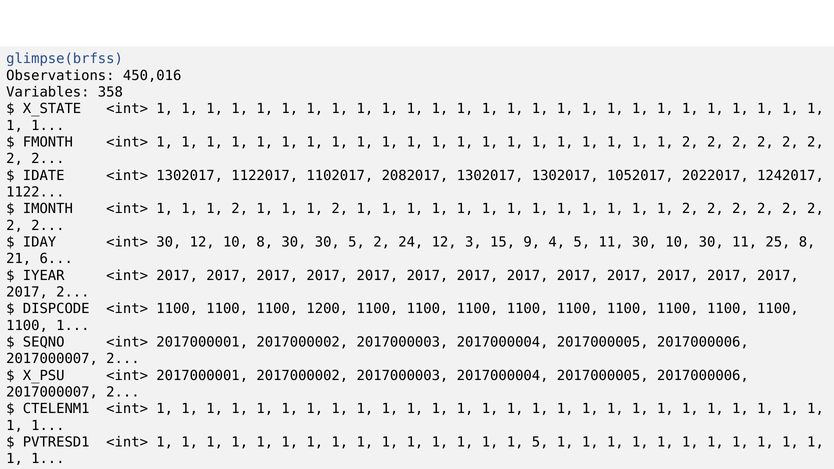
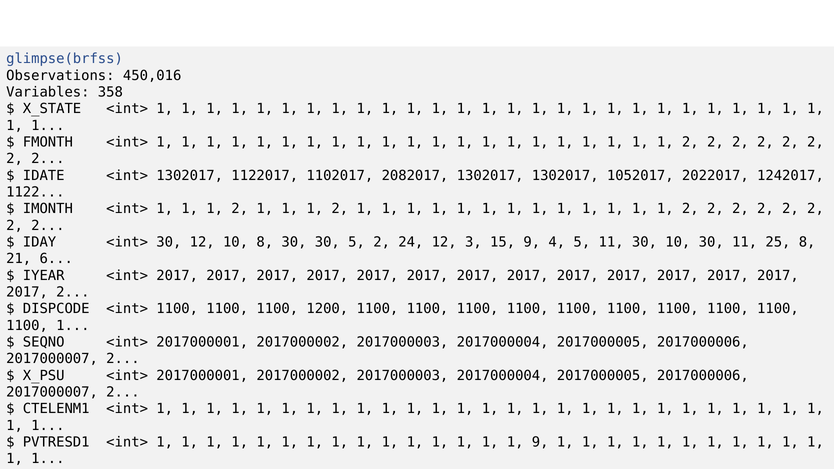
1 5: 5 -> 9
